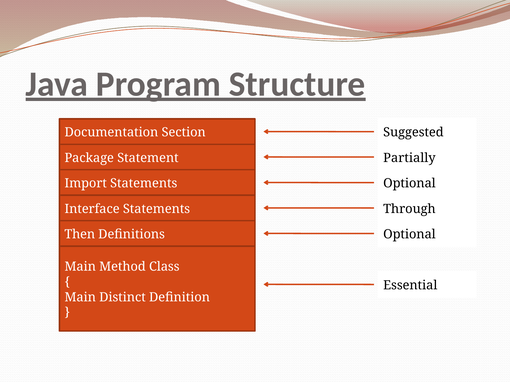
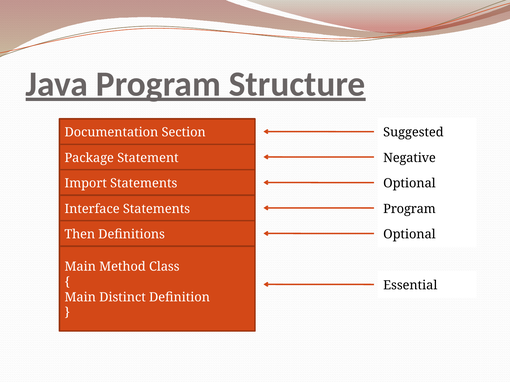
Partially: Partially -> Negative
Through at (409, 209): Through -> Program
